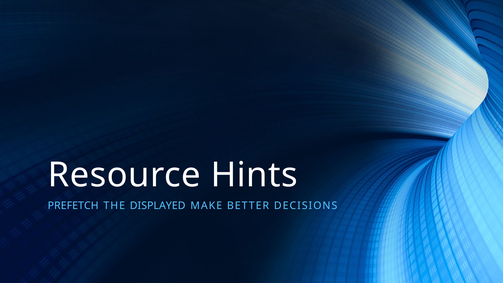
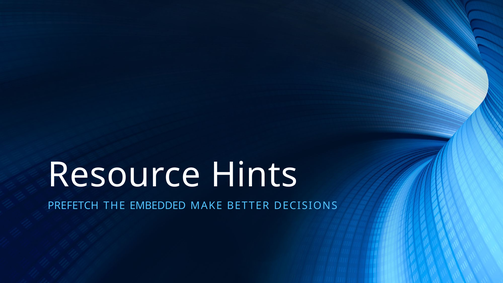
DISPLAYED: DISPLAYED -> EMBEDDED
